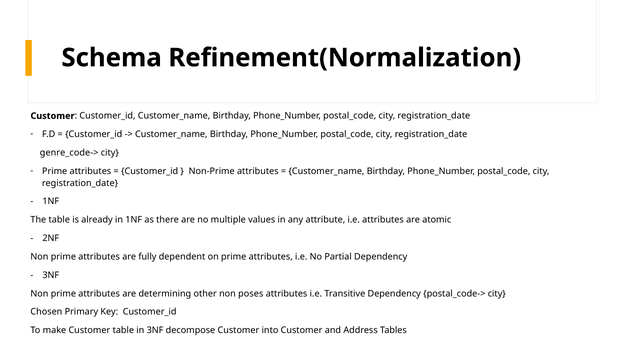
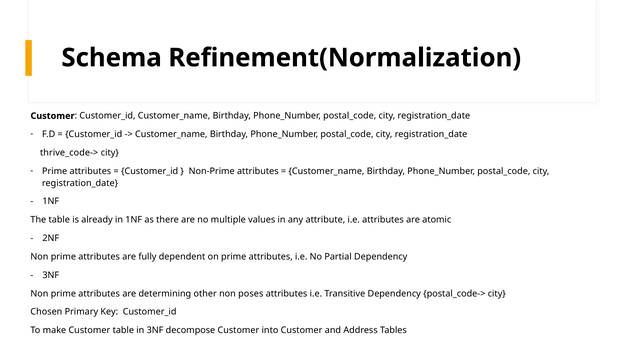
genre_code->: genre_code-> -> thrive_code->
